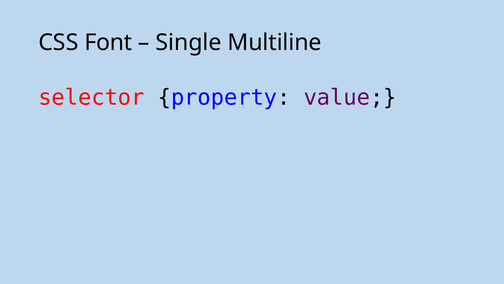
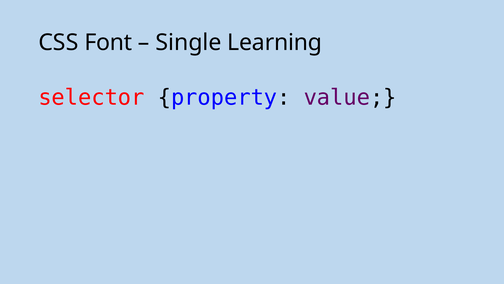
Multiline: Multiline -> Learning
